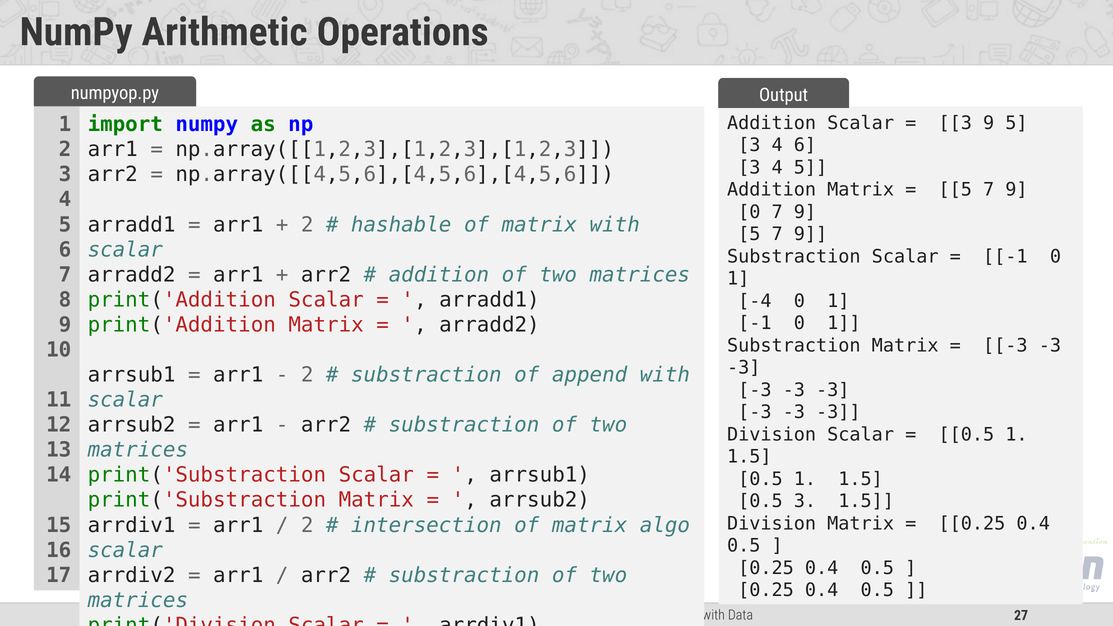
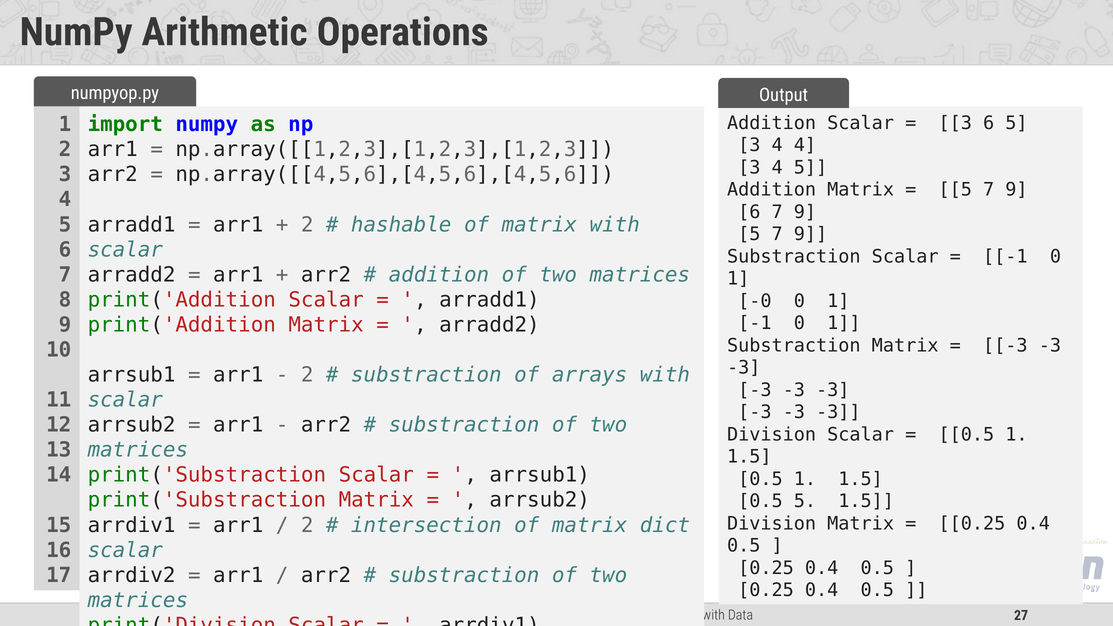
3 9: 9 -> 6
4 6: 6 -> 4
0 at (749, 212): 0 -> 6
-4: -4 -> -0
append: append -> arrays
0.5 3: 3 -> 5
algo: algo -> dict
